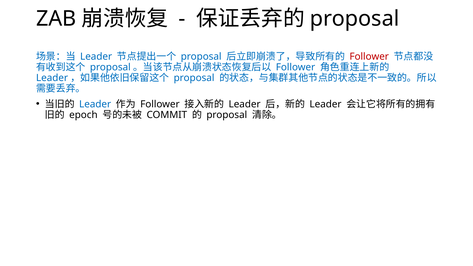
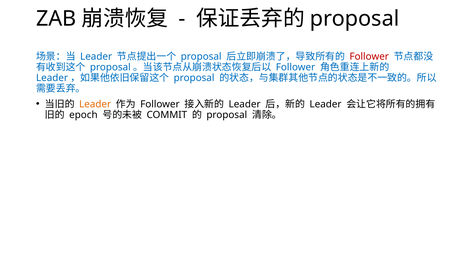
Leader at (95, 104) colour: blue -> orange
